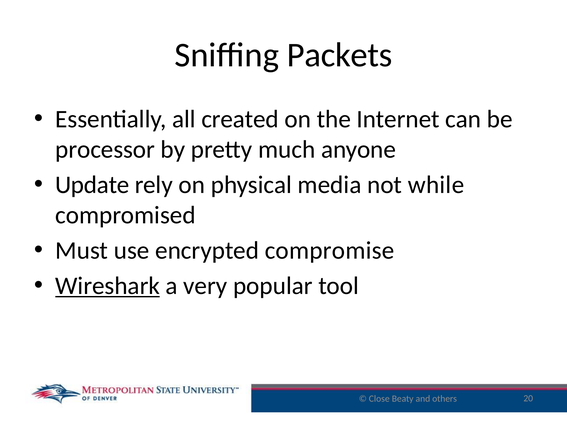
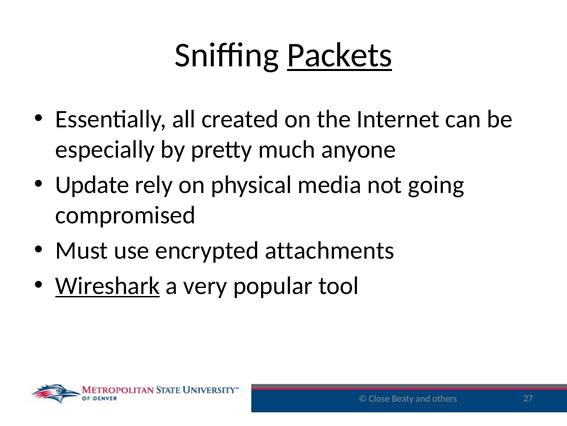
Packets underline: none -> present
processor: processor -> especially
while: while -> going
compromise: compromise -> attachments
20: 20 -> 27
